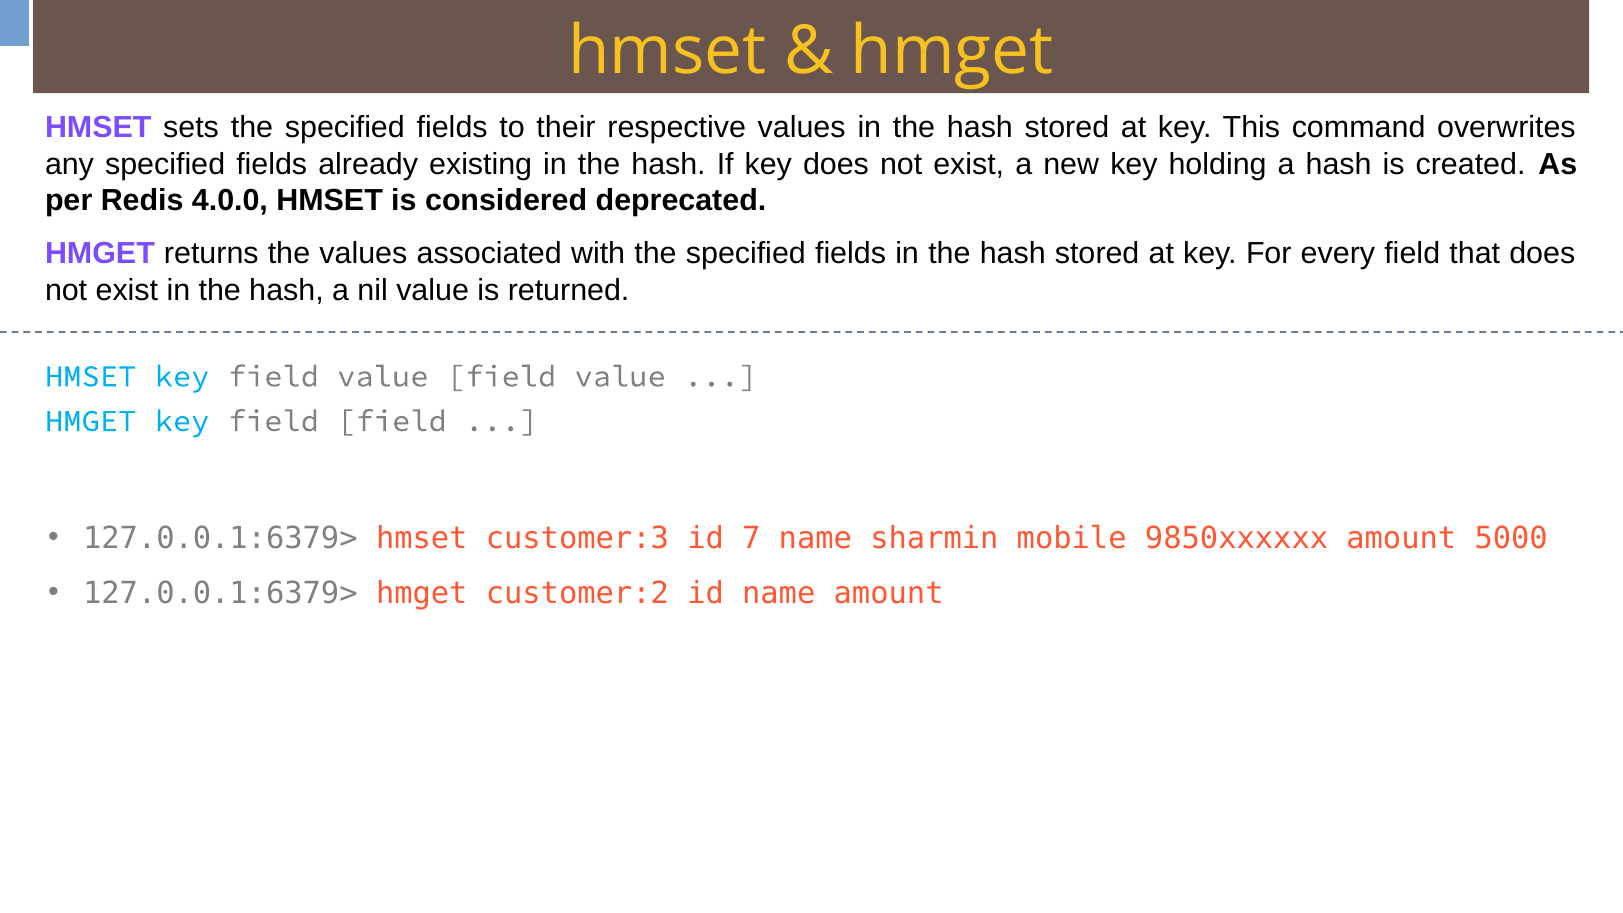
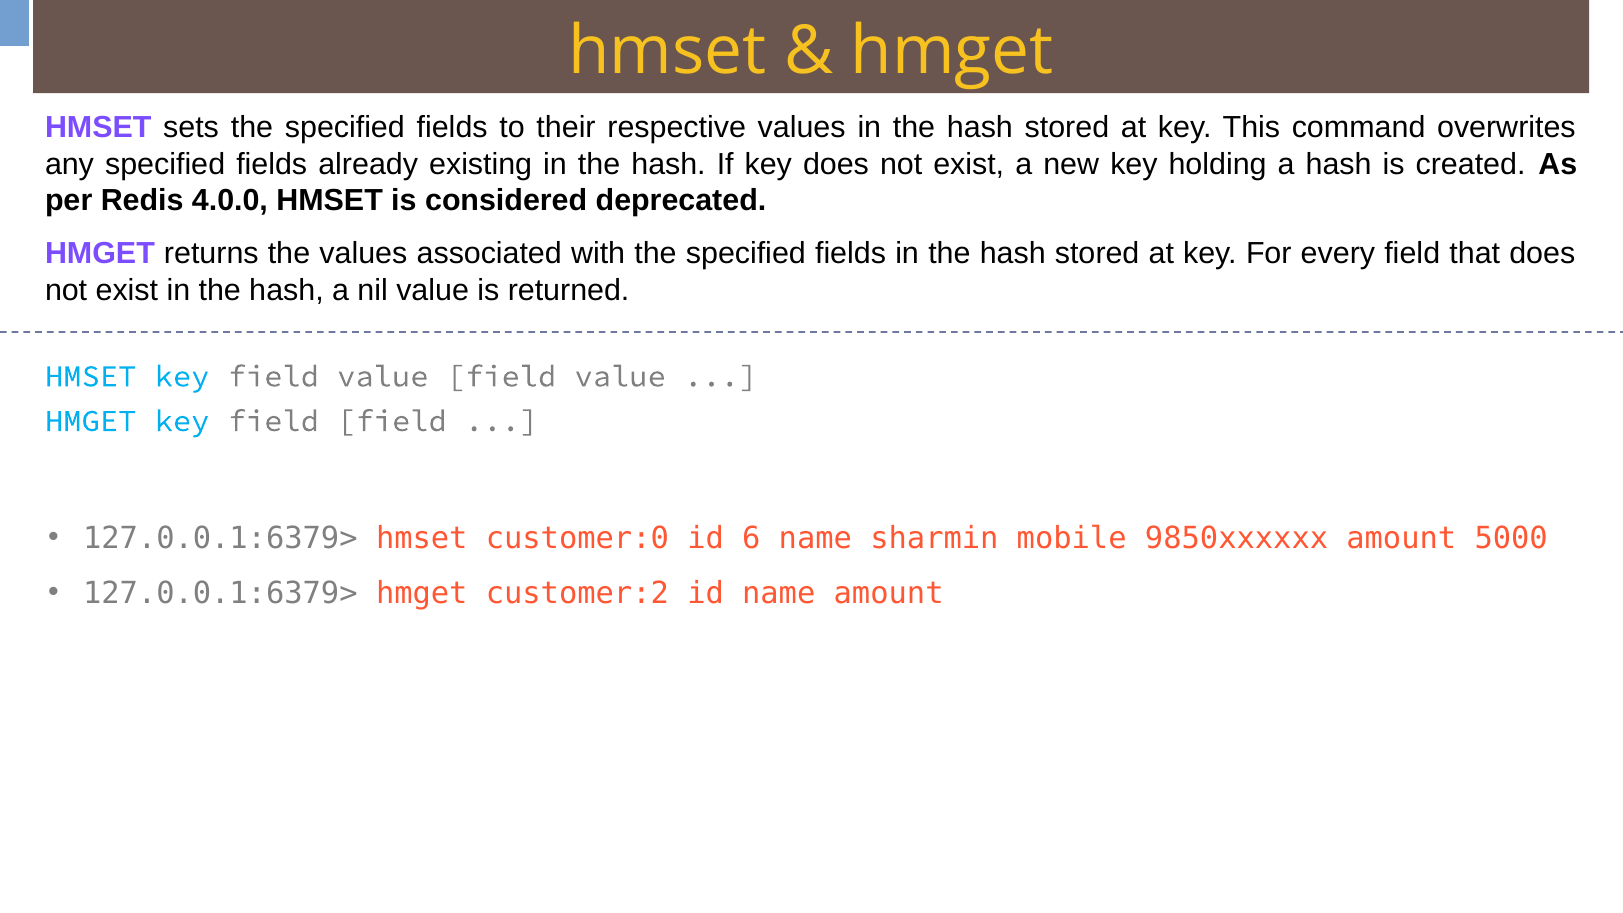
customer:3: customer:3 -> customer:0
7: 7 -> 6
